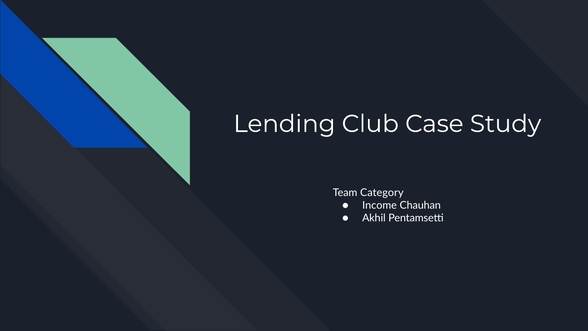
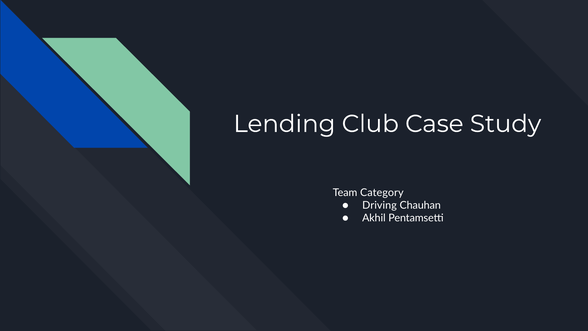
Income: Income -> Driving
